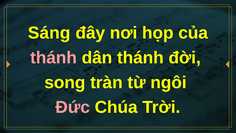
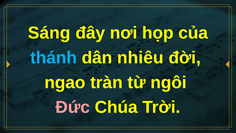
thánh at (54, 58) colour: pink -> light blue
dân thánh: thánh -> nhiêu
song: song -> ngao
